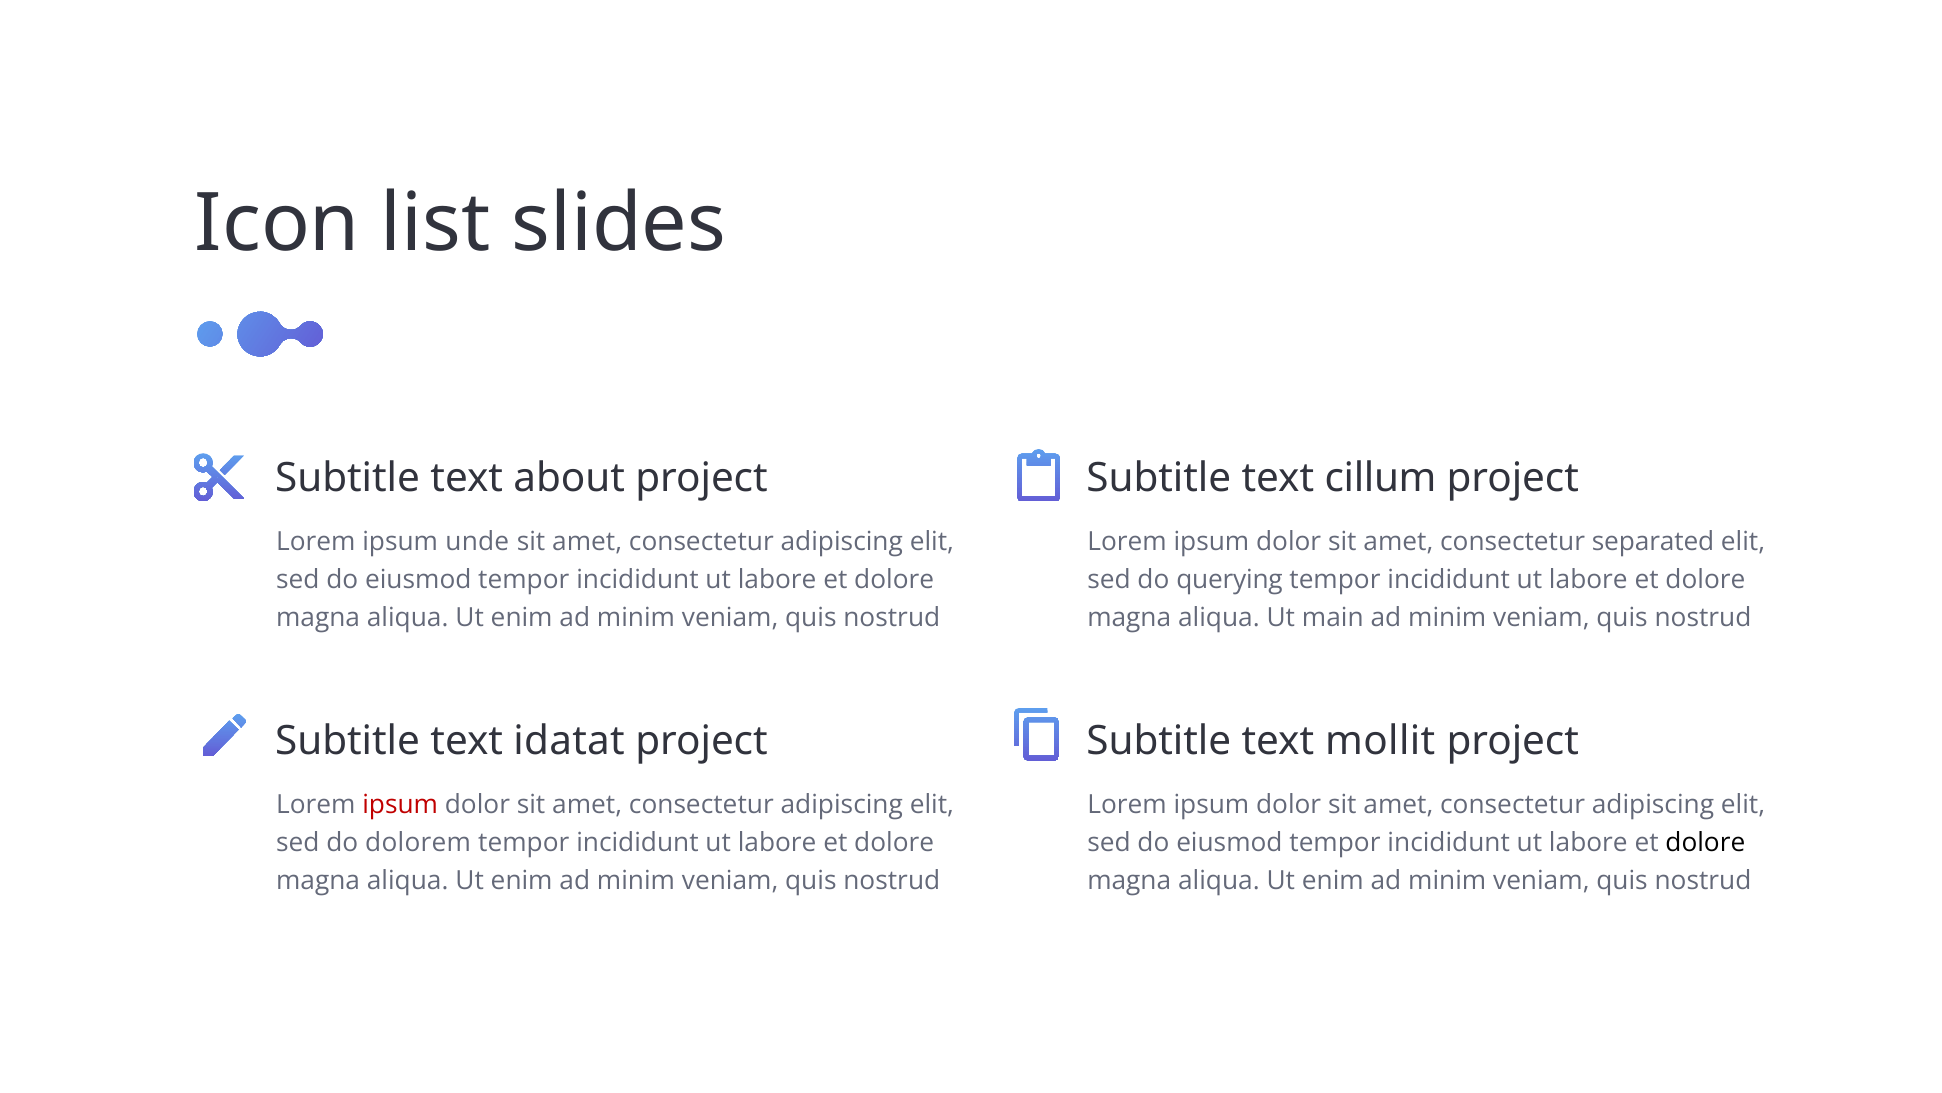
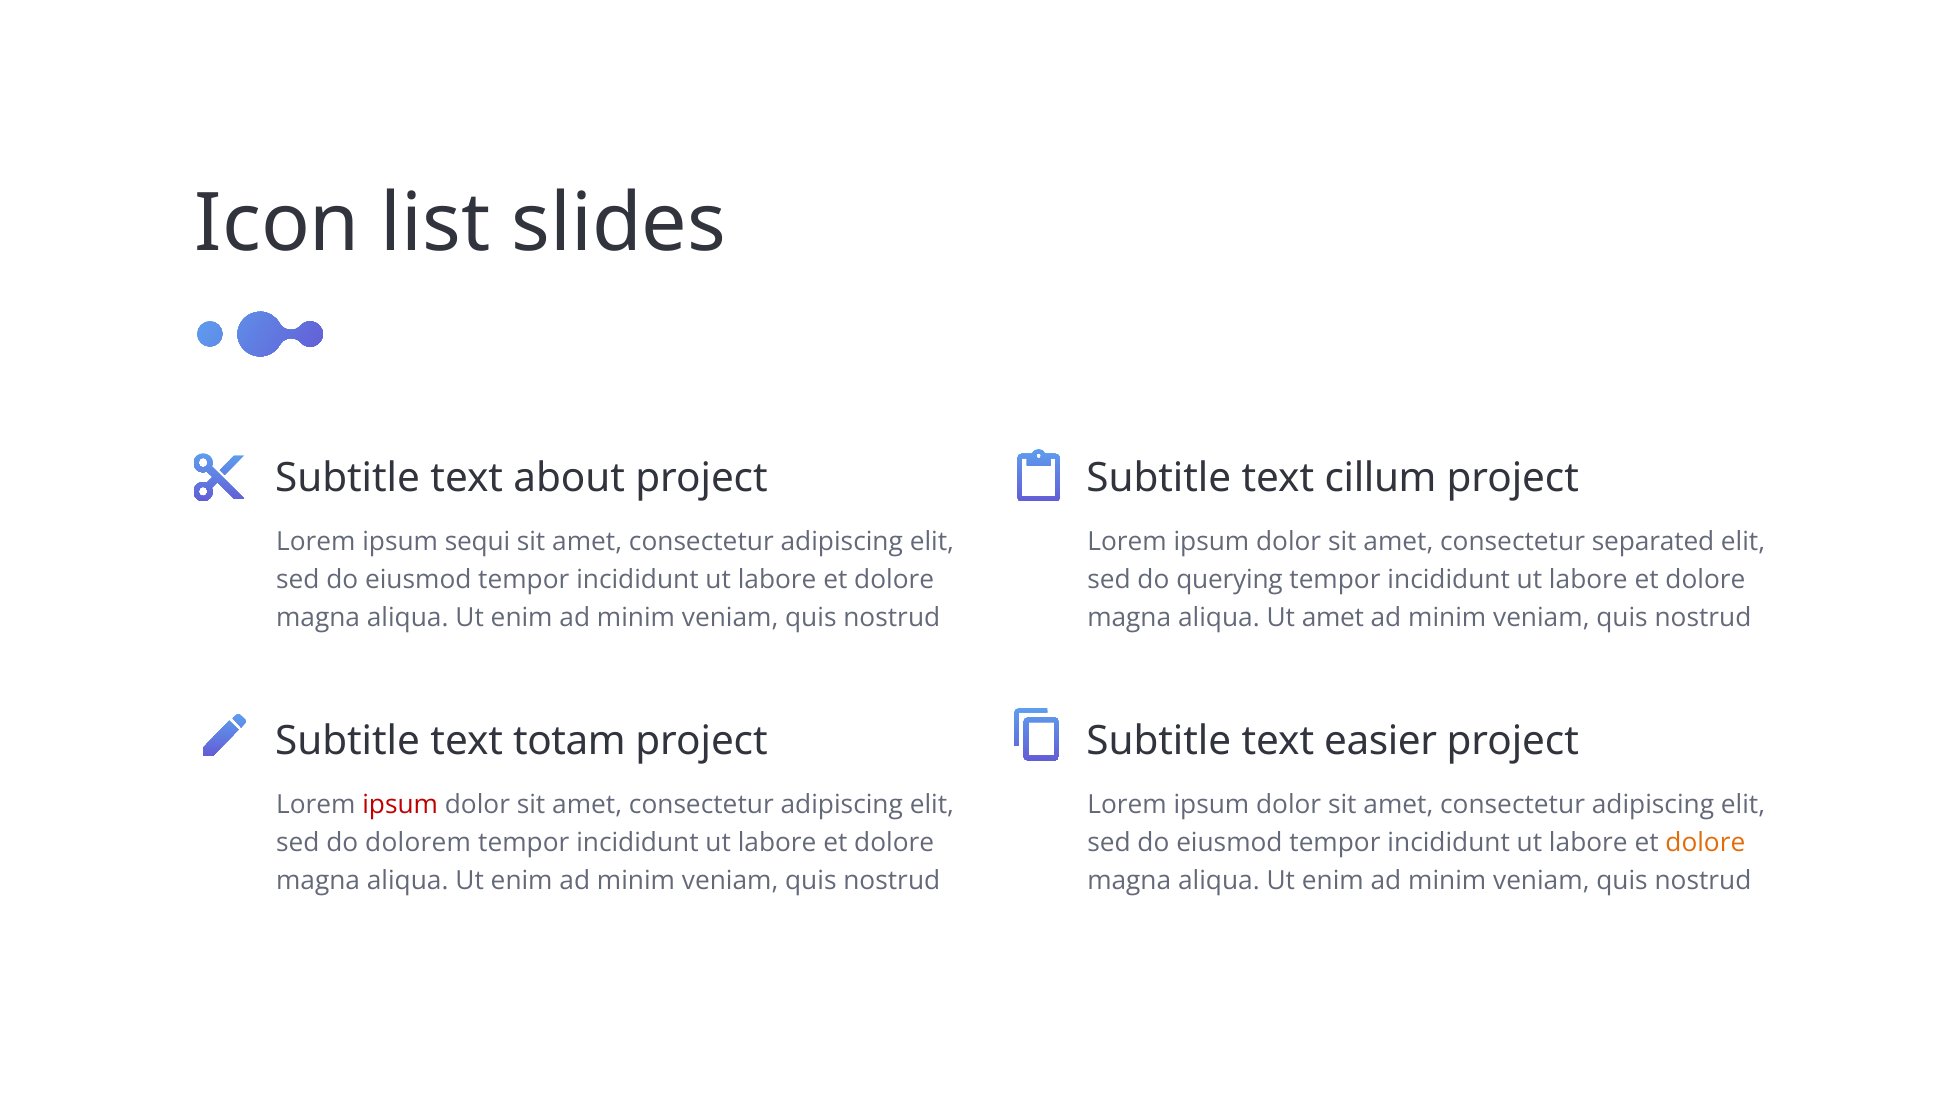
unde: unde -> sequi
Ut main: main -> amet
idatat: idatat -> totam
mollit: mollit -> easier
dolore at (1705, 842) colour: black -> orange
